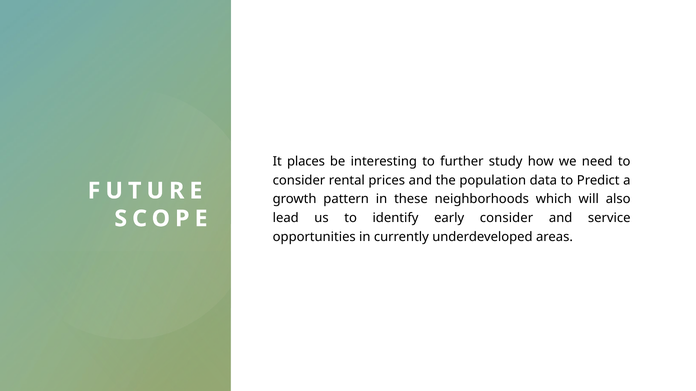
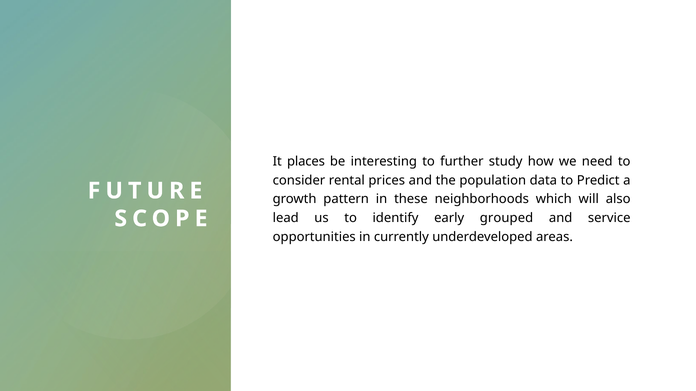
early consider: consider -> grouped
